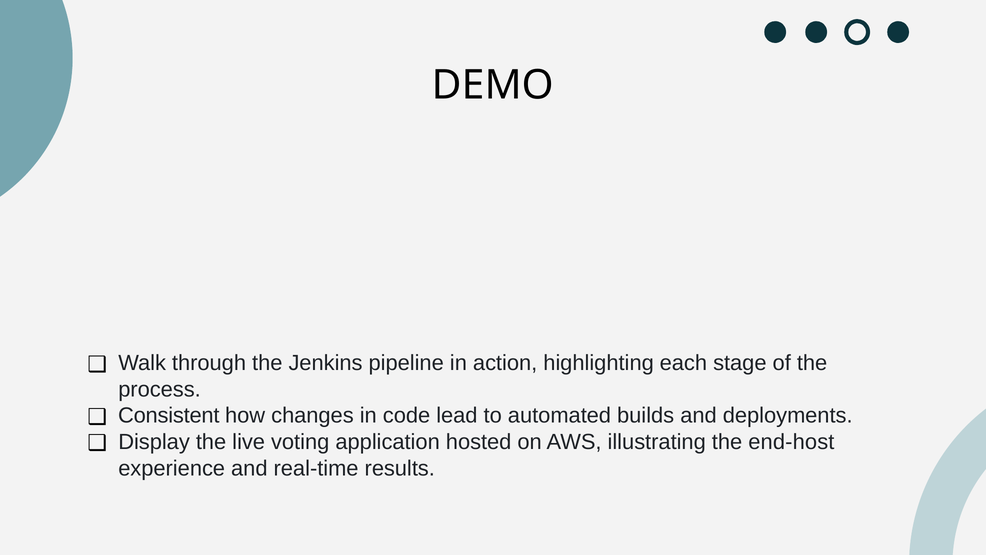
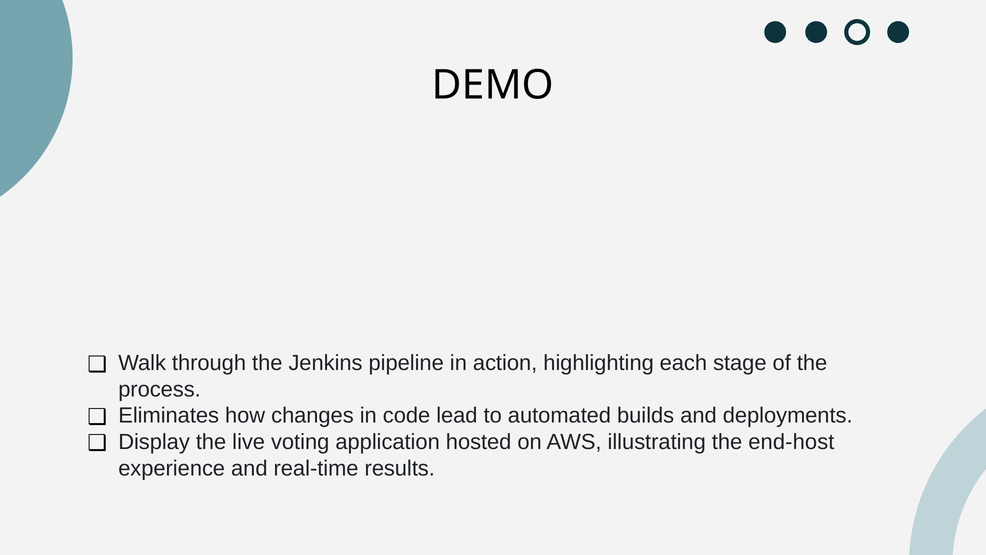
Consistent: Consistent -> Eliminates
